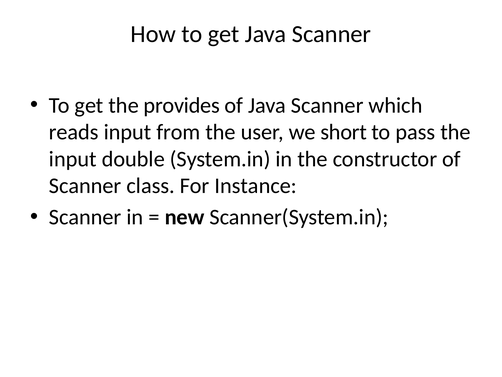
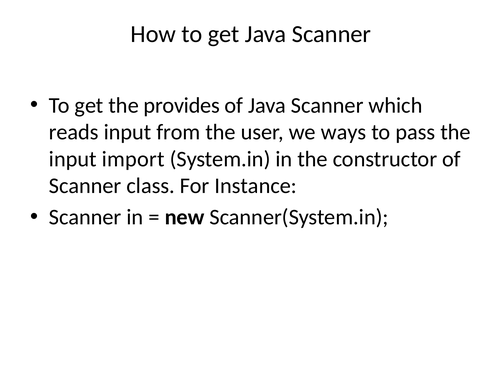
short: short -> ways
double: double -> import
